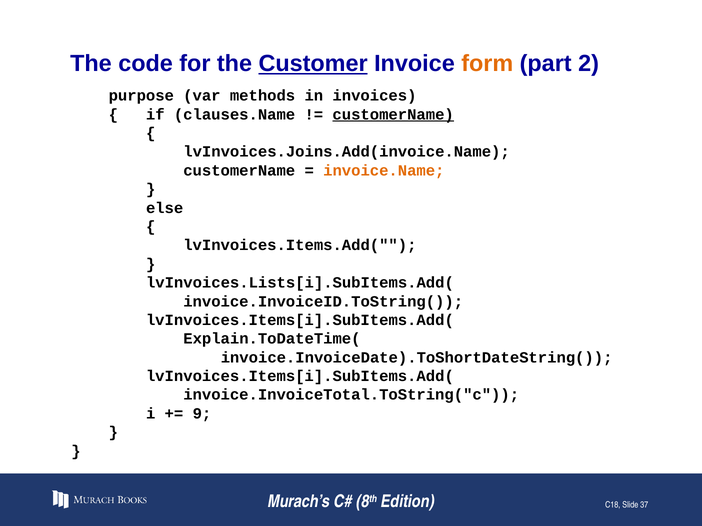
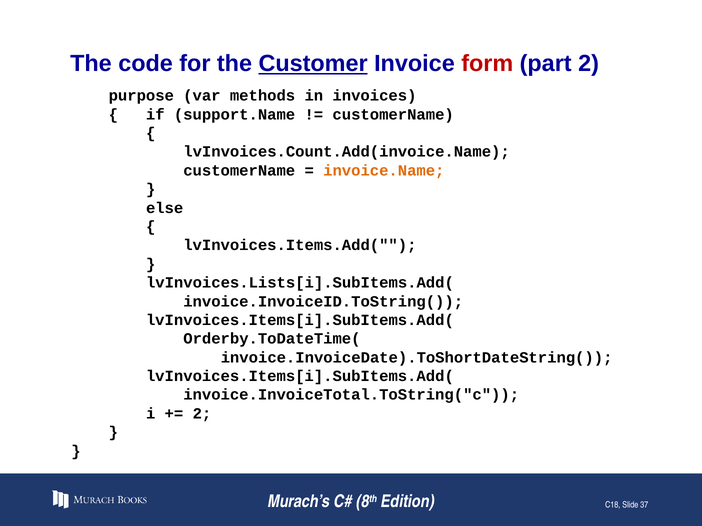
form colour: orange -> red
clauses.Name: clauses.Name -> support.Name
customerName at (393, 115) underline: present -> none
lvInvoices.Joins.Add(invoice.Name: lvInvoices.Joins.Add(invoice.Name -> lvInvoices.Count.Add(invoice.Name
Explain.ToDateTime(: Explain.ToDateTime( -> Orderby.ToDateTime(
9 at (202, 414): 9 -> 2
